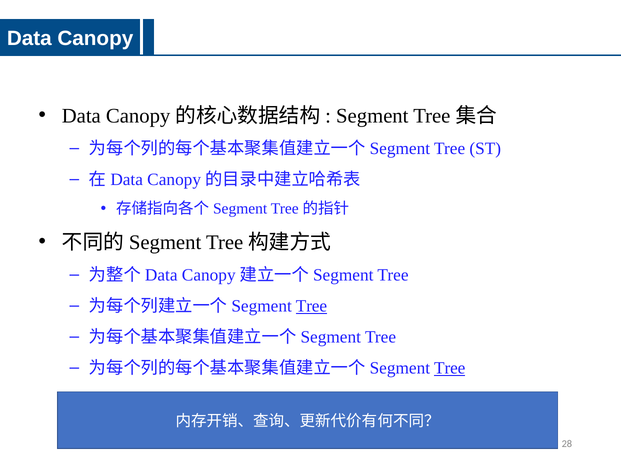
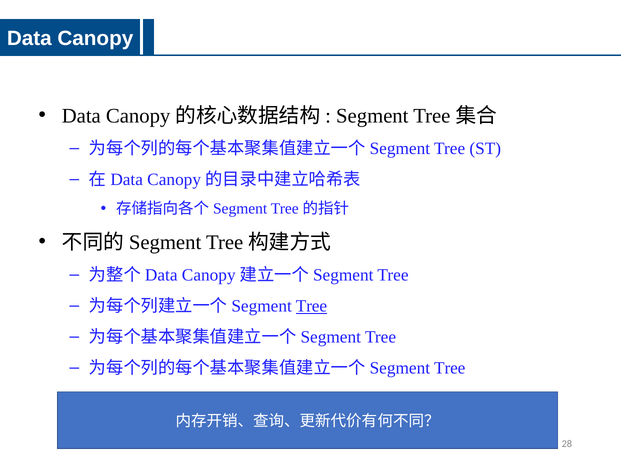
Tree at (450, 369) underline: present -> none
